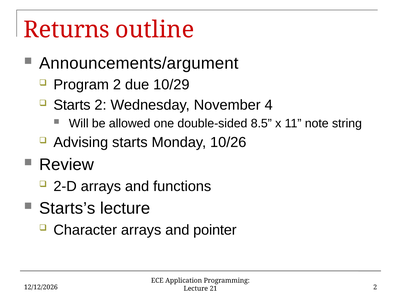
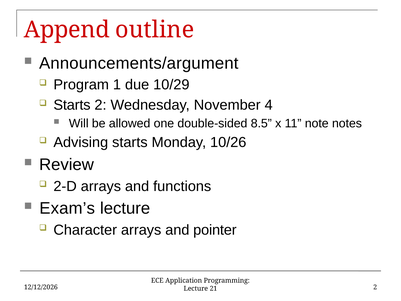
Returns: Returns -> Append
Program 2: 2 -> 1
string: string -> notes
Starts’s: Starts’s -> Exam’s
